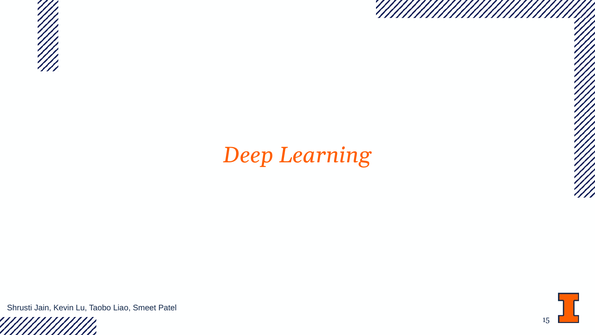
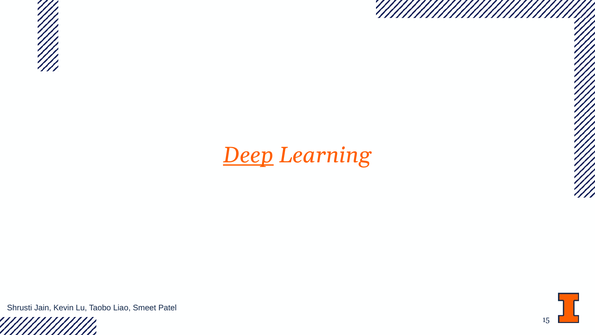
Deep underline: none -> present
